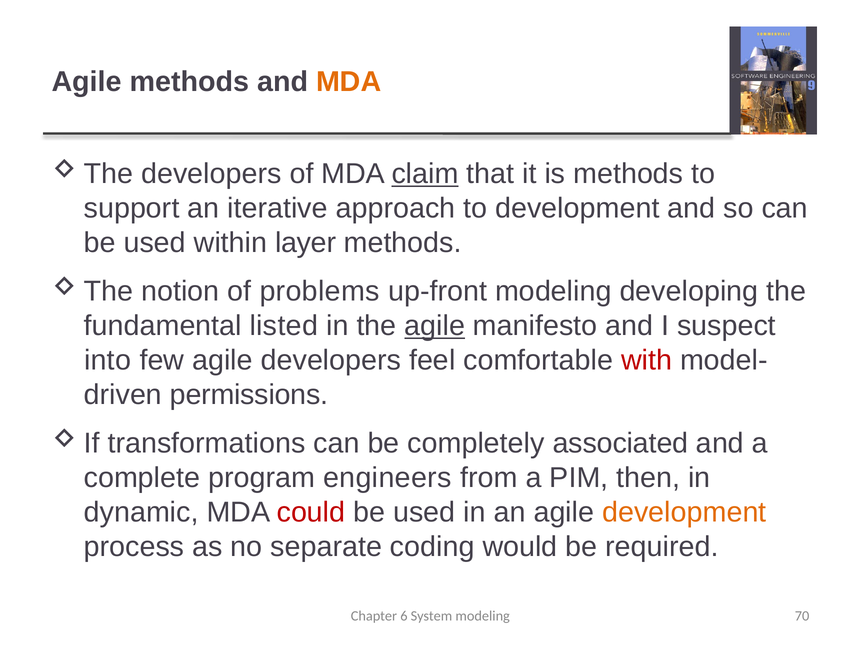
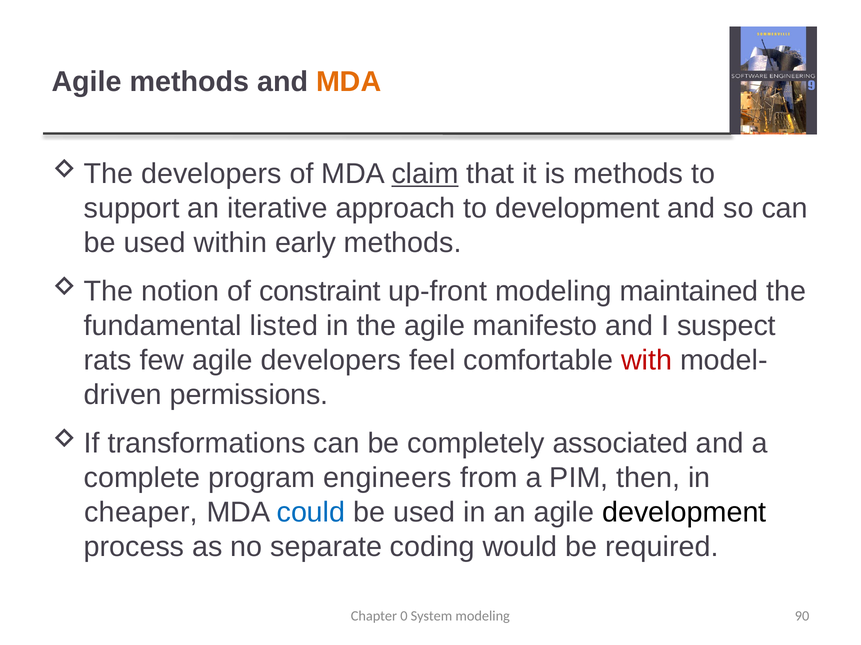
layer: layer -> early
problems: problems -> constraint
developing: developing -> maintained
agile at (435, 326) underline: present -> none
into: into -> rats
dynamic: dynamic -> cheaper
could colour: red -> blue
development at (684, 513) colour: orange -> black
6: 6 -> 0
70: 70 -> 90
